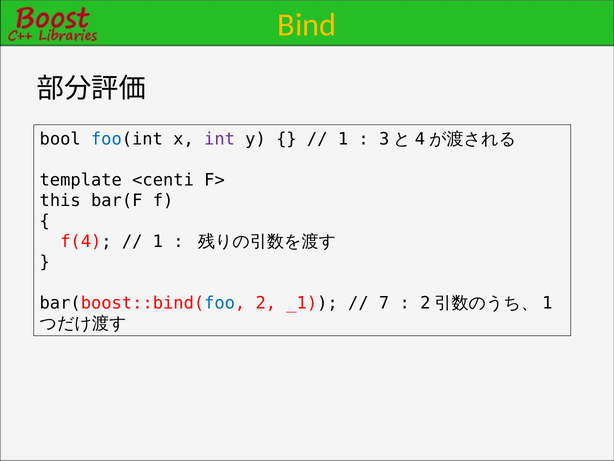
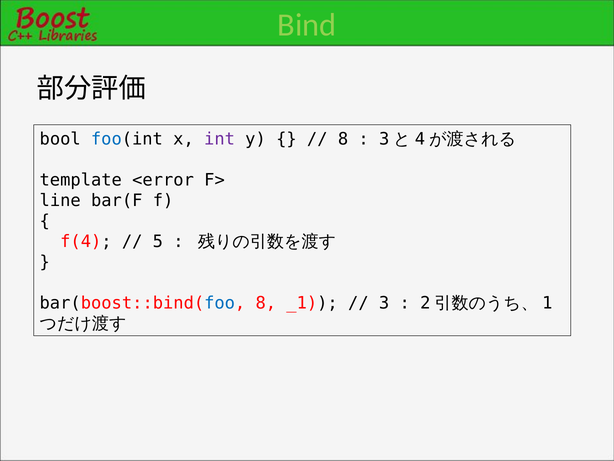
Bind colour: yellow -> light green
1 at (343, 139): 1 -> 8
<centi: <centi -> <error
this: this -> line
1 at (158, 241): 1 -> 5
bar(boost::bind(foo 2: 2 -> 8
7: 7 -> 3
